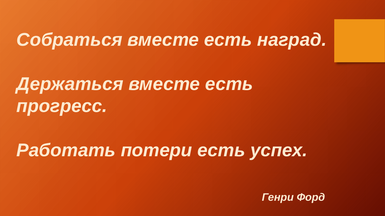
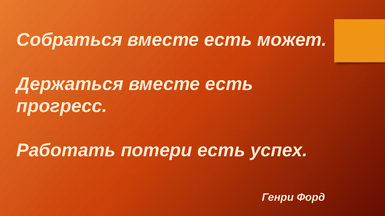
наград: наград -> может
